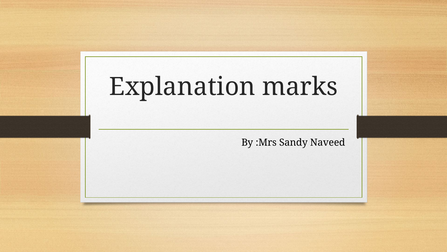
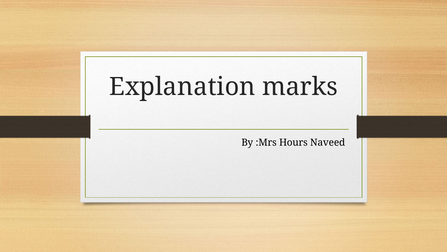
Sandy: Sandy -> Hours
